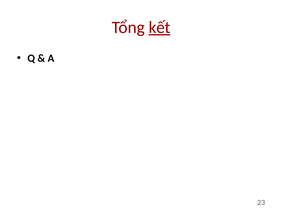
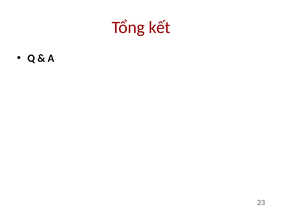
kết underline: present -> none
